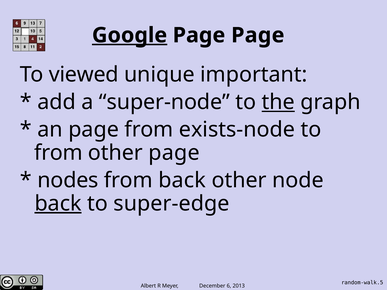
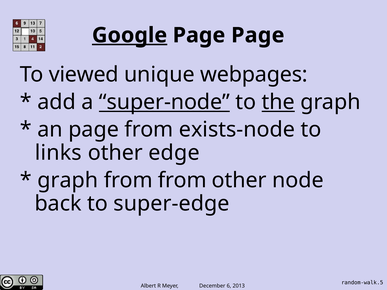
important: important -> webpages
super-node underline: none -> present
from at (58, 153): from -> links
other page: page -> edge
nodes at (68, 180): nodes -> graph
from back: back -> from
back at (58, 204) underline: present -> none
